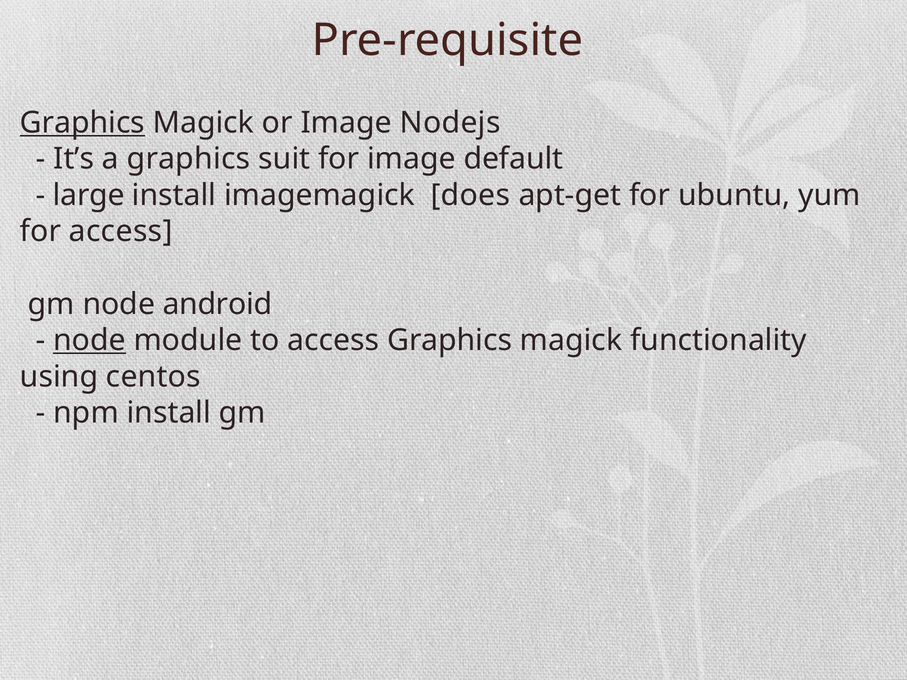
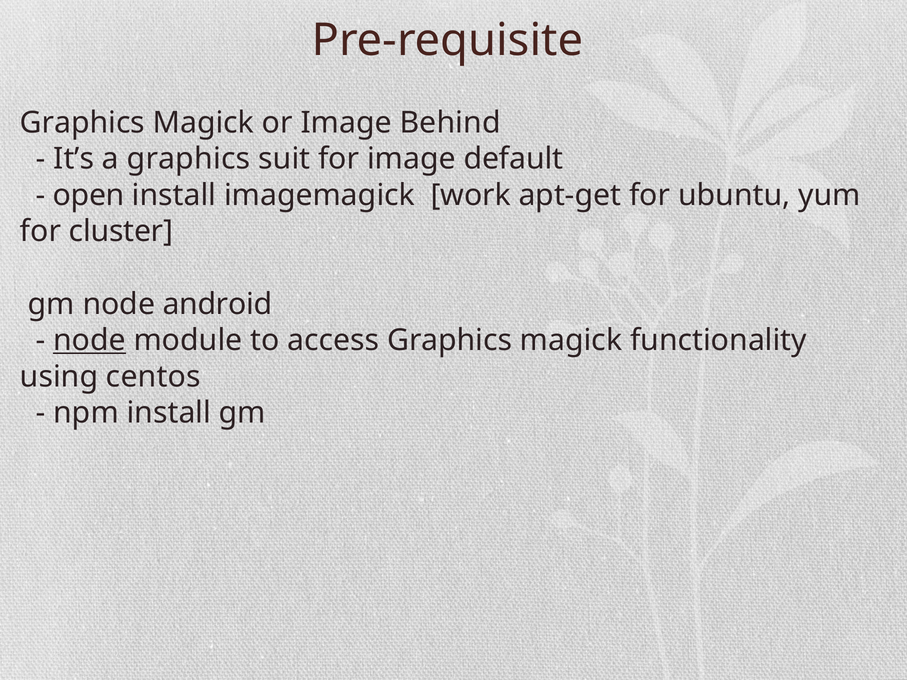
Graphics at (82, 123) underline: present -> none
Nodejs: Nodejs -> Behind
large: large -> open
does: does -> work
for access: access -> cluster
